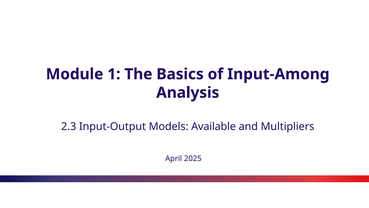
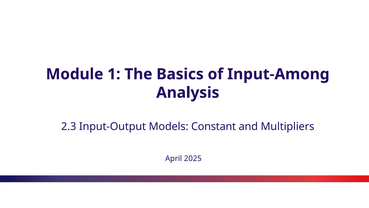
Available: Available -> Constant
